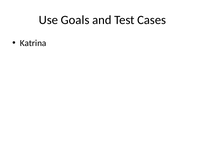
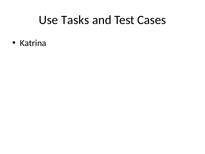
Goals: Goals -> Tasks
